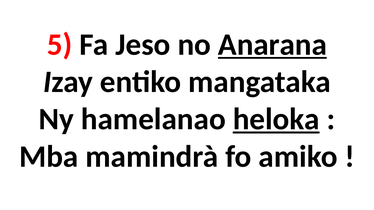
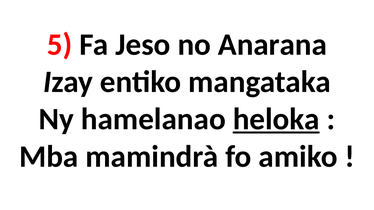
Anarana underline: present -> none
